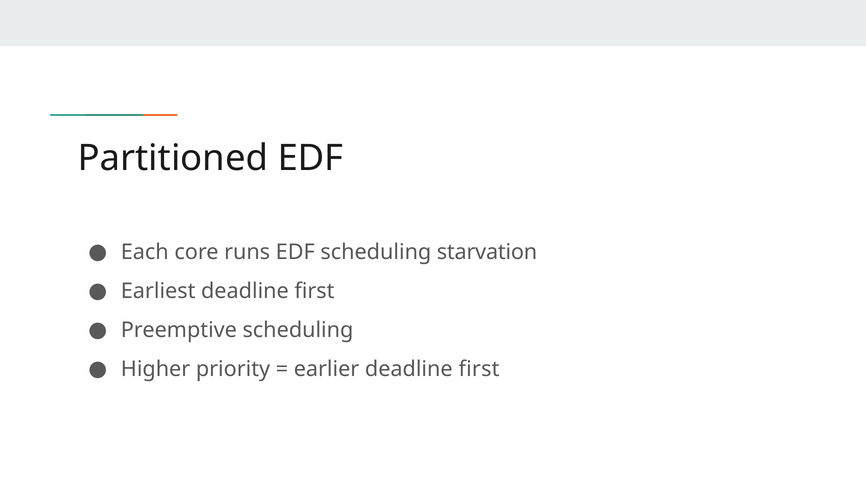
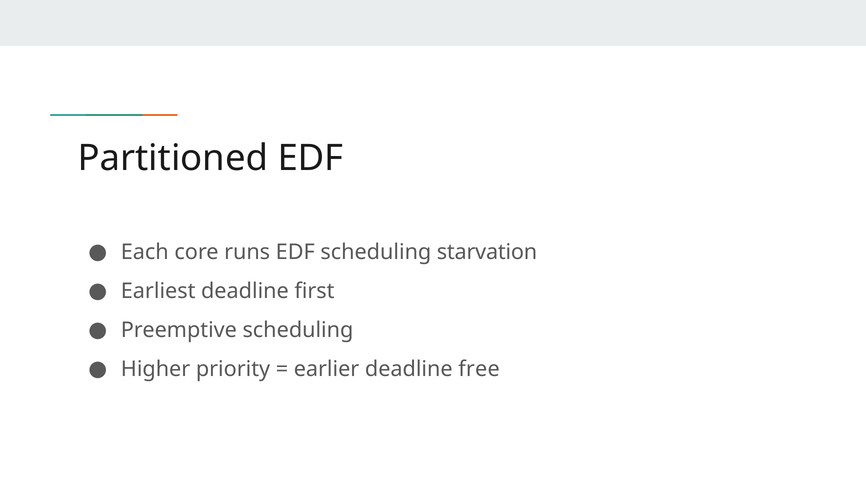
earlier deadline first: first -> free
